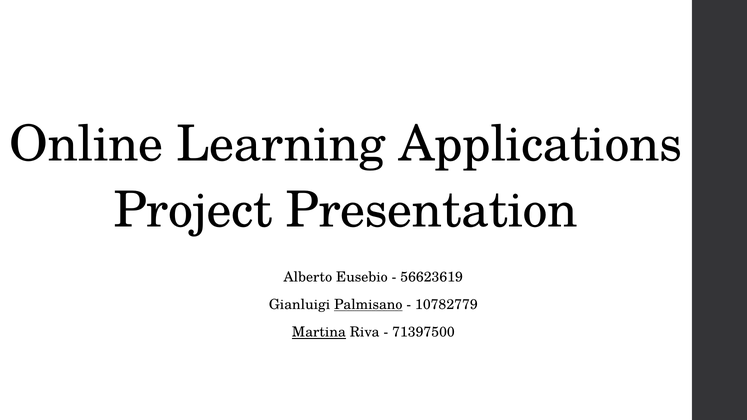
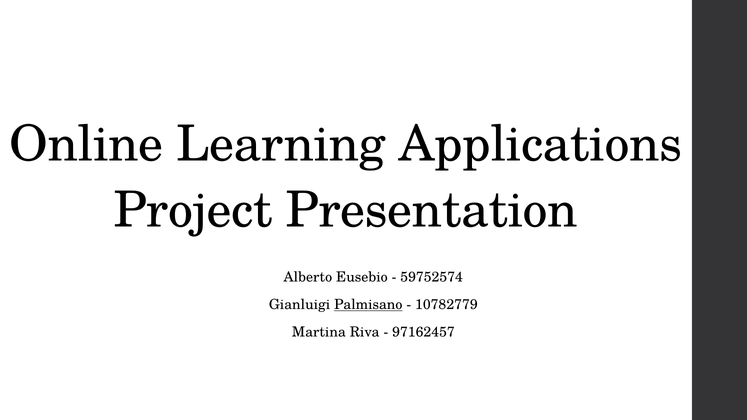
56623619: 56623619 -> 59752574
Martina underline: present -> none
71397500: 71397500 -> 97162457
